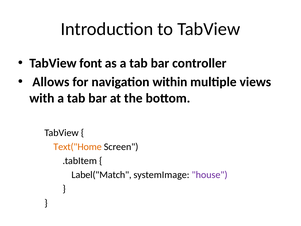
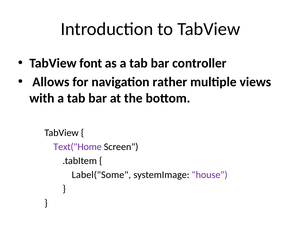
within: within -> rather
Text("Home colour: orange -> purple
Label("Match: Label("Match -> Label("Some
